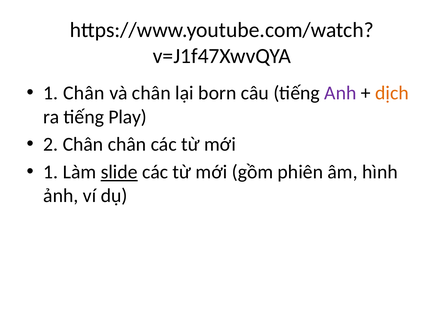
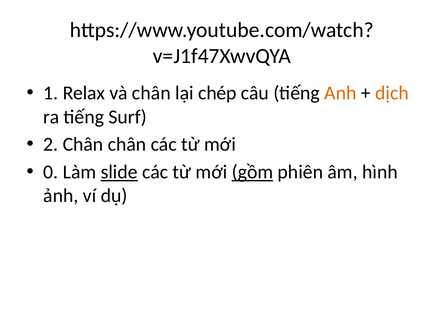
1 Chân: Chân -> Relax
born: born -> chép
Anh colour: purple -> orange
Play: Play -> Surf
1 at (51, 172): 1 -> 0
gồm underline: none -> present
